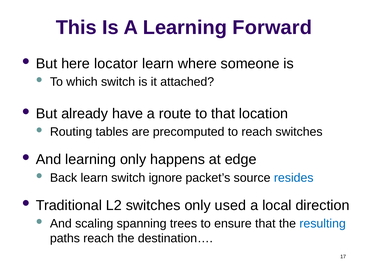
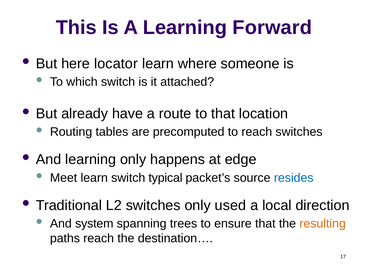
Back: Back -> Meet
ignore: ignore -> typical
scaling: scaling -> system
resulting colour: blue -> orange
